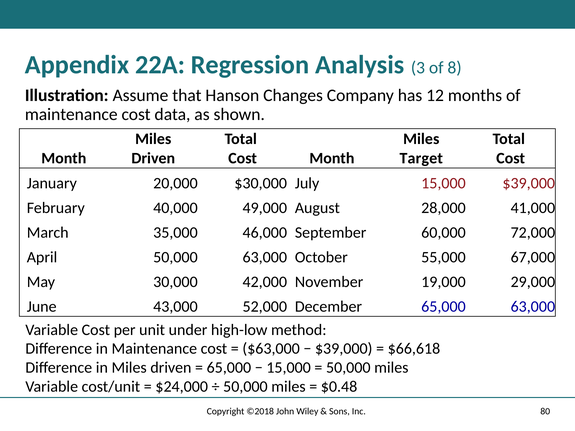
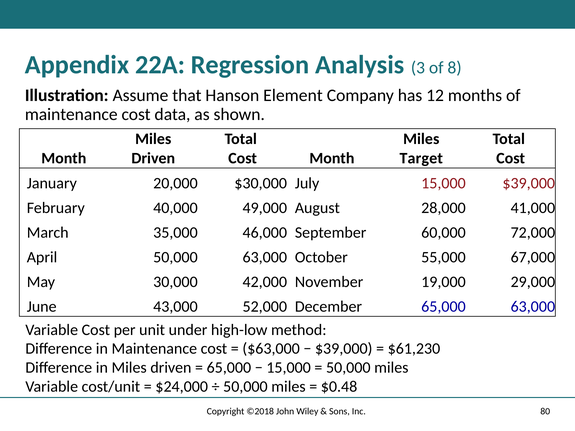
Changes: Changes -> Element
$66,618: $66,618 -> $61,230
